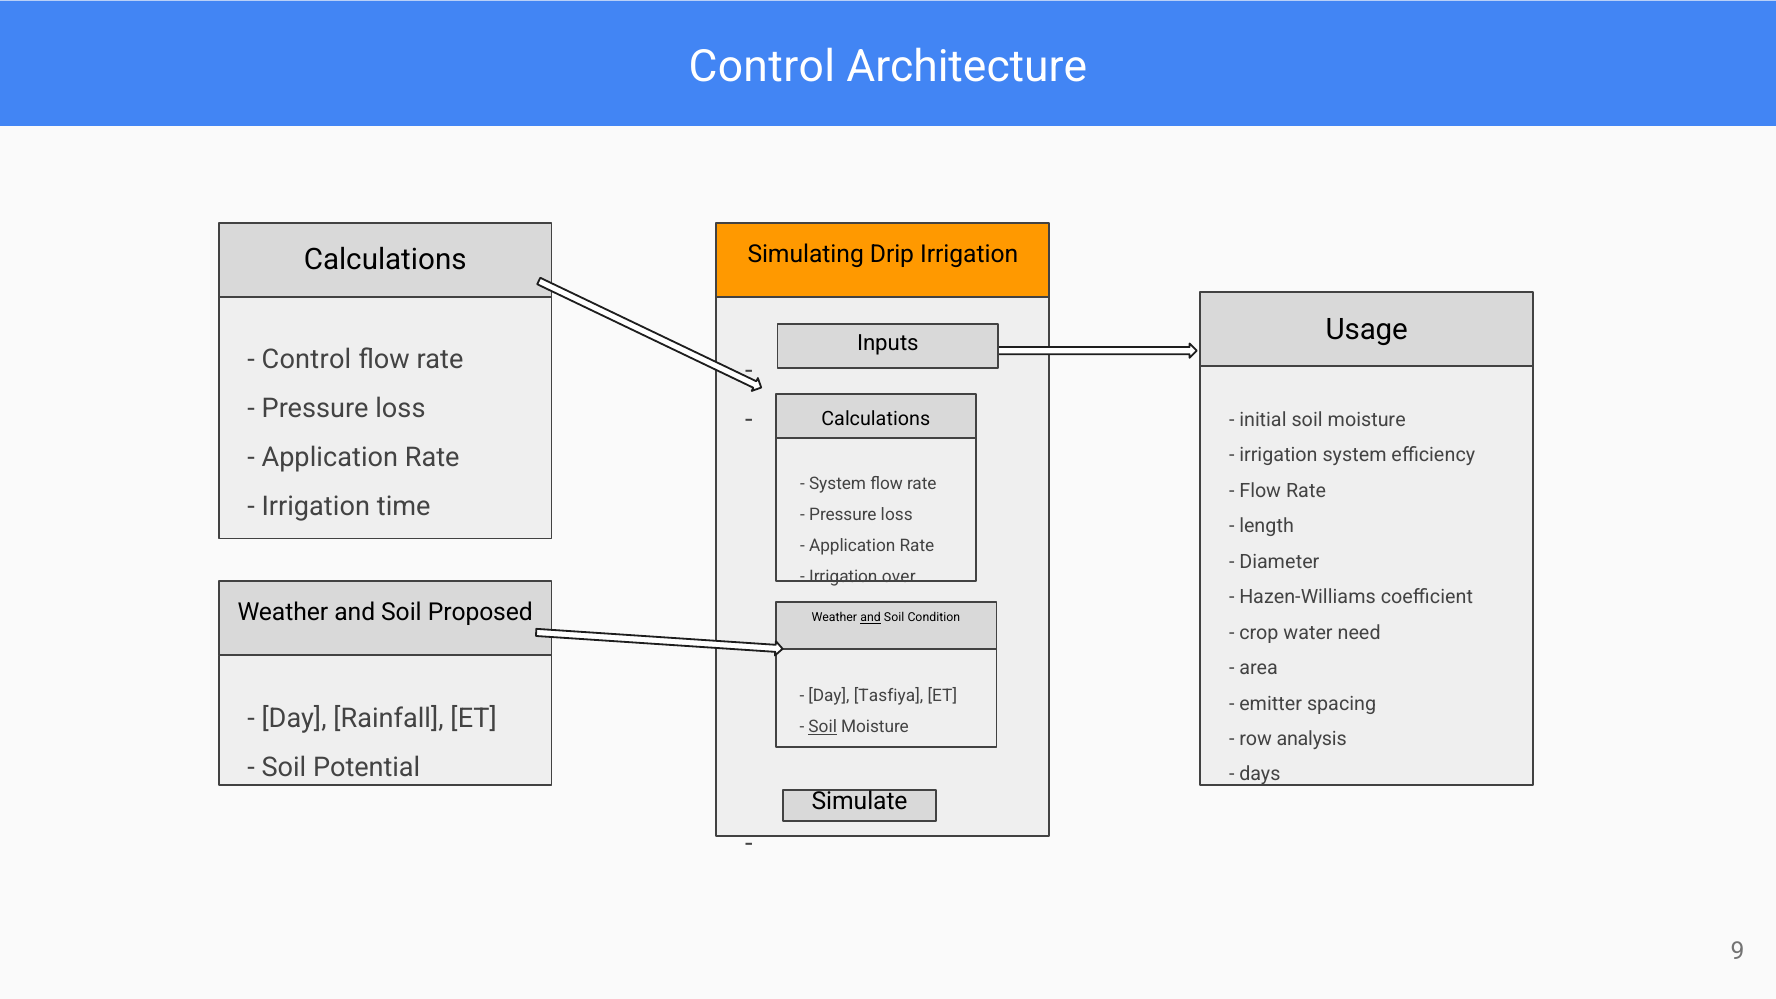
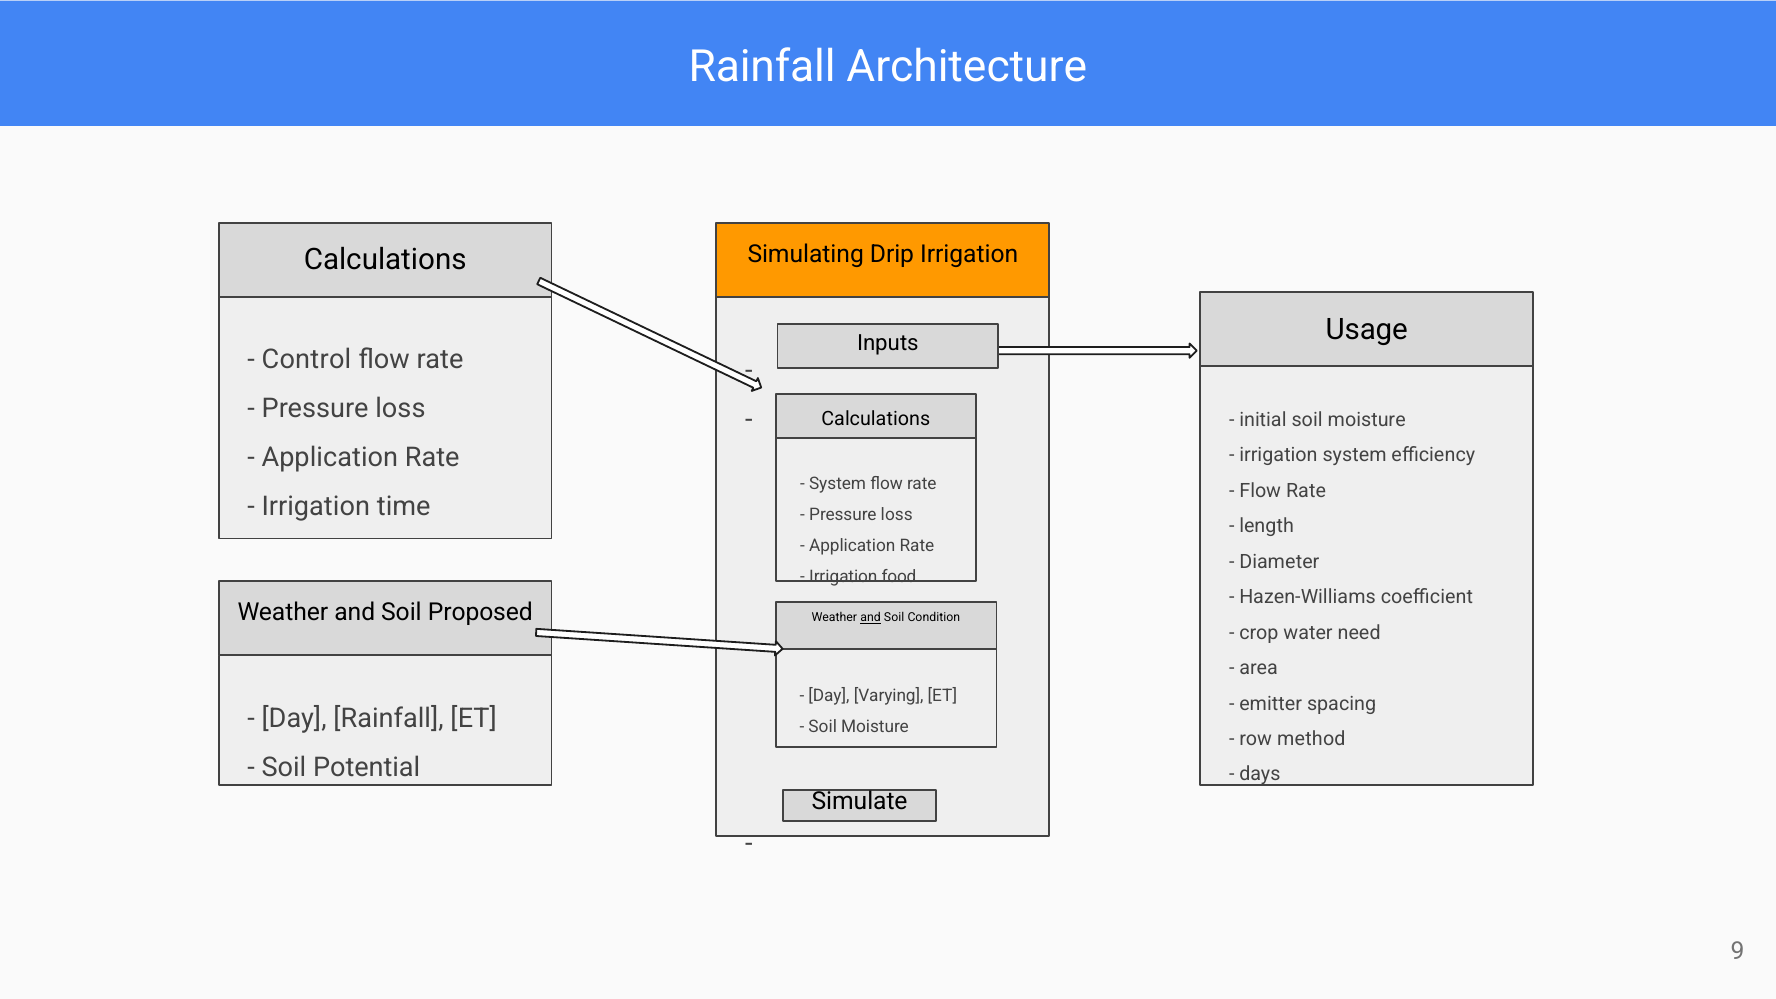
Control at (762, 66): Control -> Rainfall
over: over -> food
Tasfiya: Tasfiya -> Varying
Soil at (823, 727) underline: present -> none
analysis: analysis -> method
